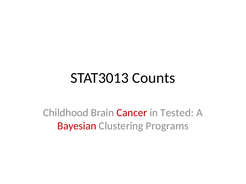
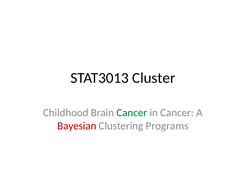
Counts: Counts -> Cluster
Cancer at (132, 113) colour: red -> green
in Tested: Tested -> Cancer
